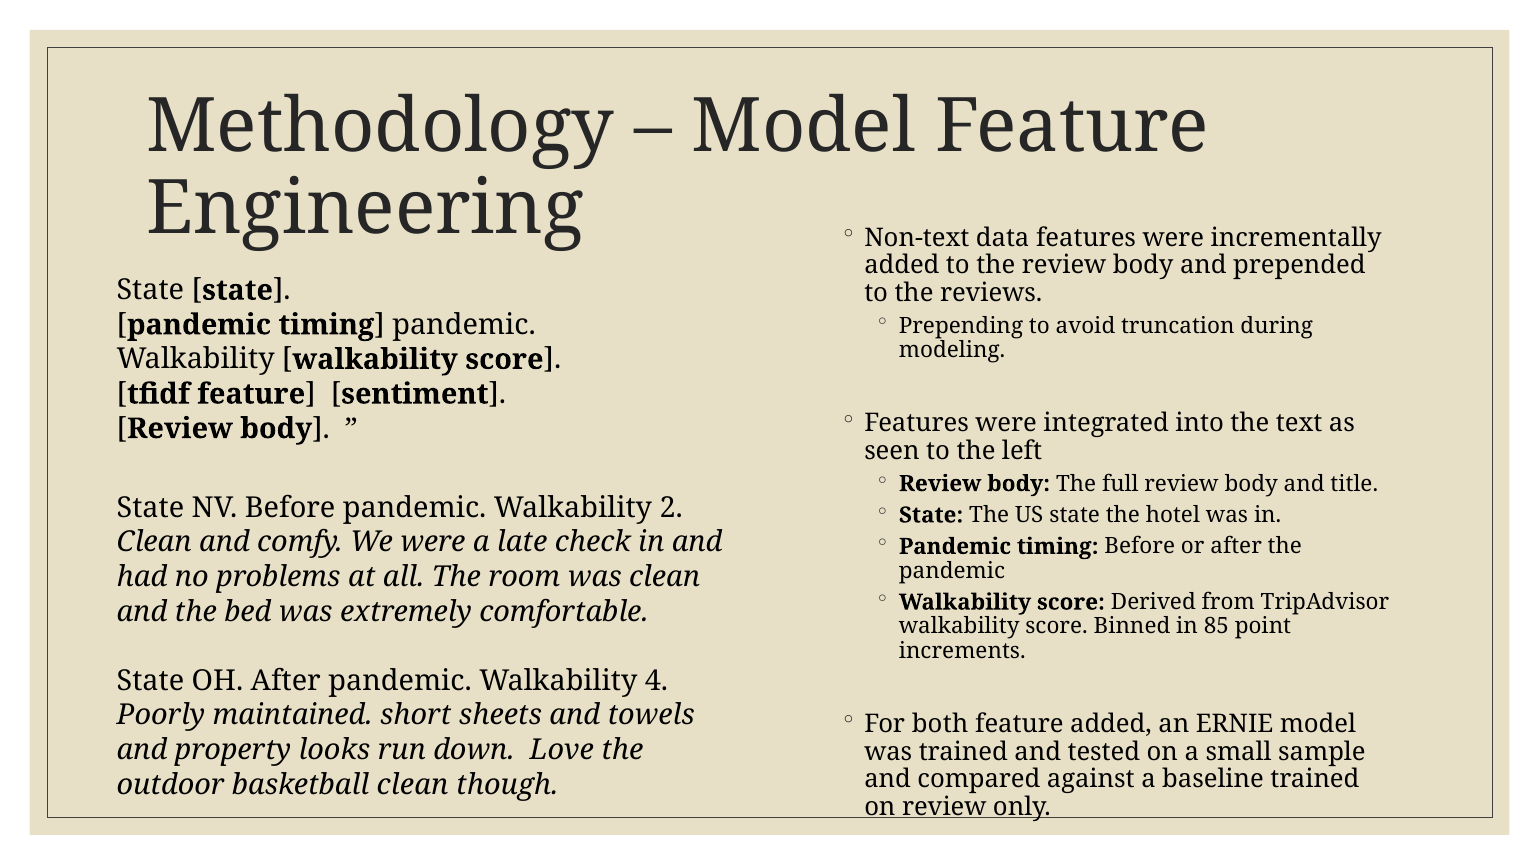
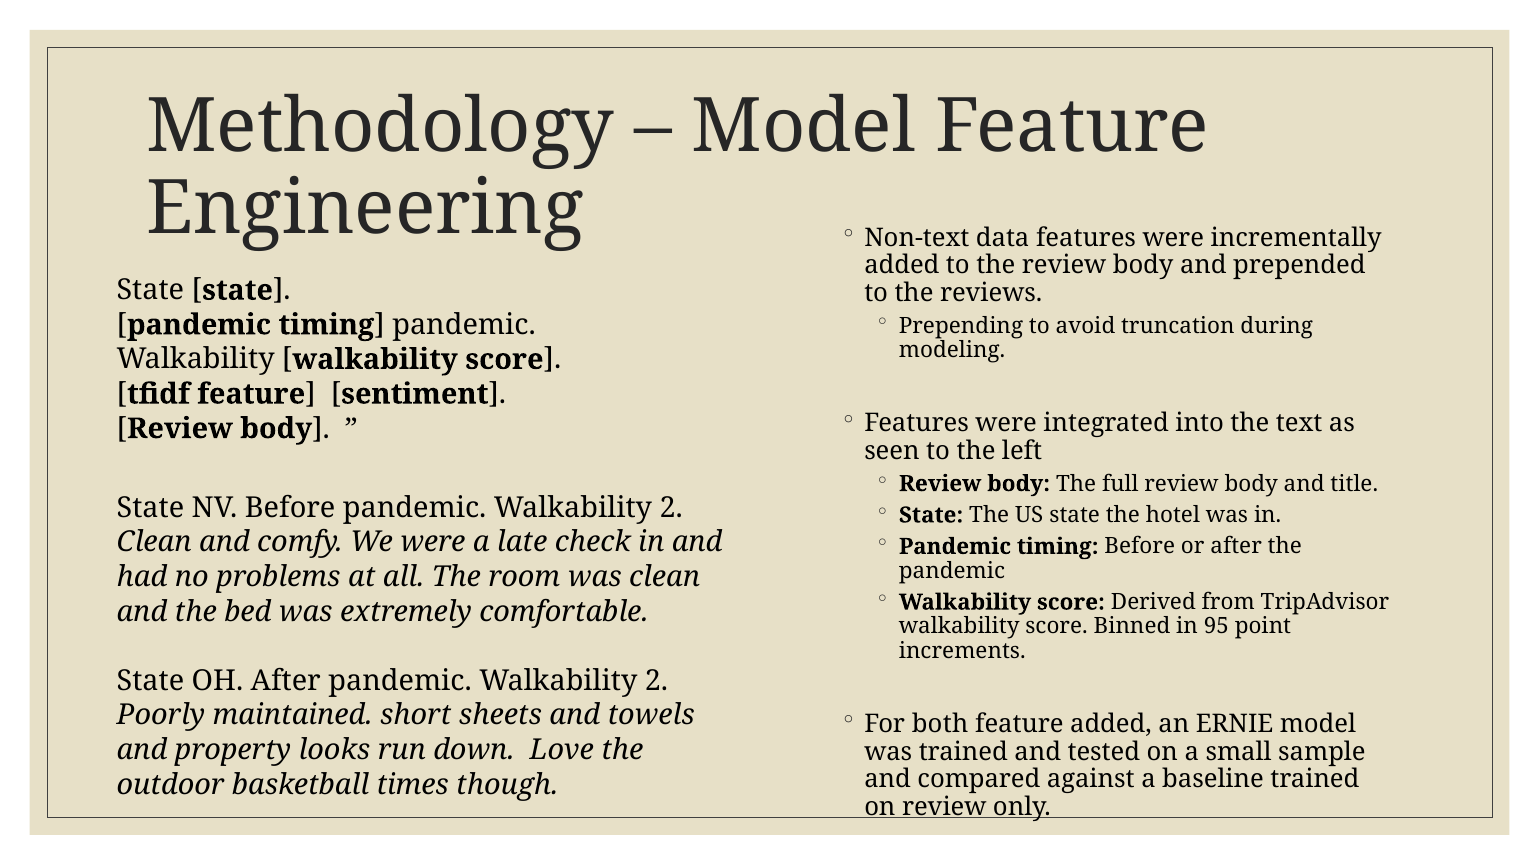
85: 85 -> 95
After pandemic Walkability 4: 4 -> 2
basketball clean: clean -> times
